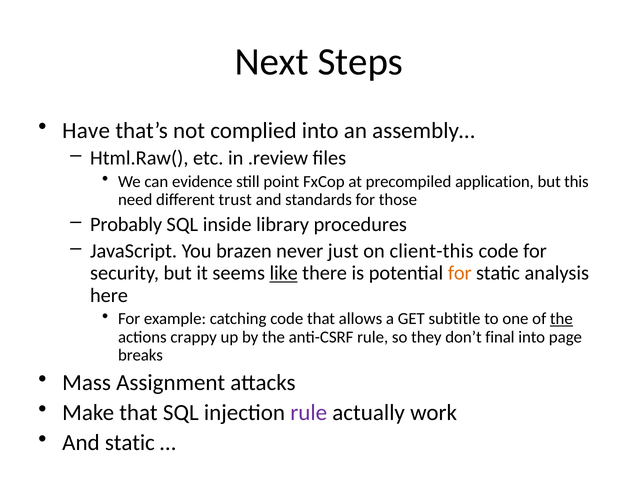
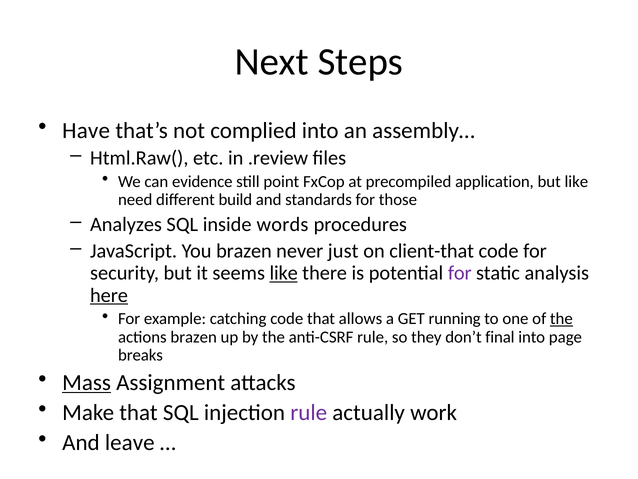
but this: this -> like
trust: trust -> build
Probably: Probably -> Analyzes
library: library -> words
client-this: client-this -> client-that
for at (460, 273) colour: orange -> purple
here underline: none -> present
subtitle: subtitle -> running
actions crappy: crappy -> brazen
Mass underline: none -> present
And static: static -> leave
